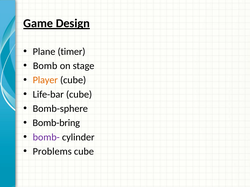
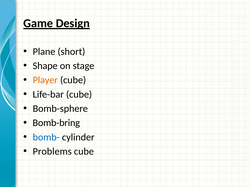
timer: timer -> short
Bomb: Bomb -> Shape
bomb- colour: purple -> blue
